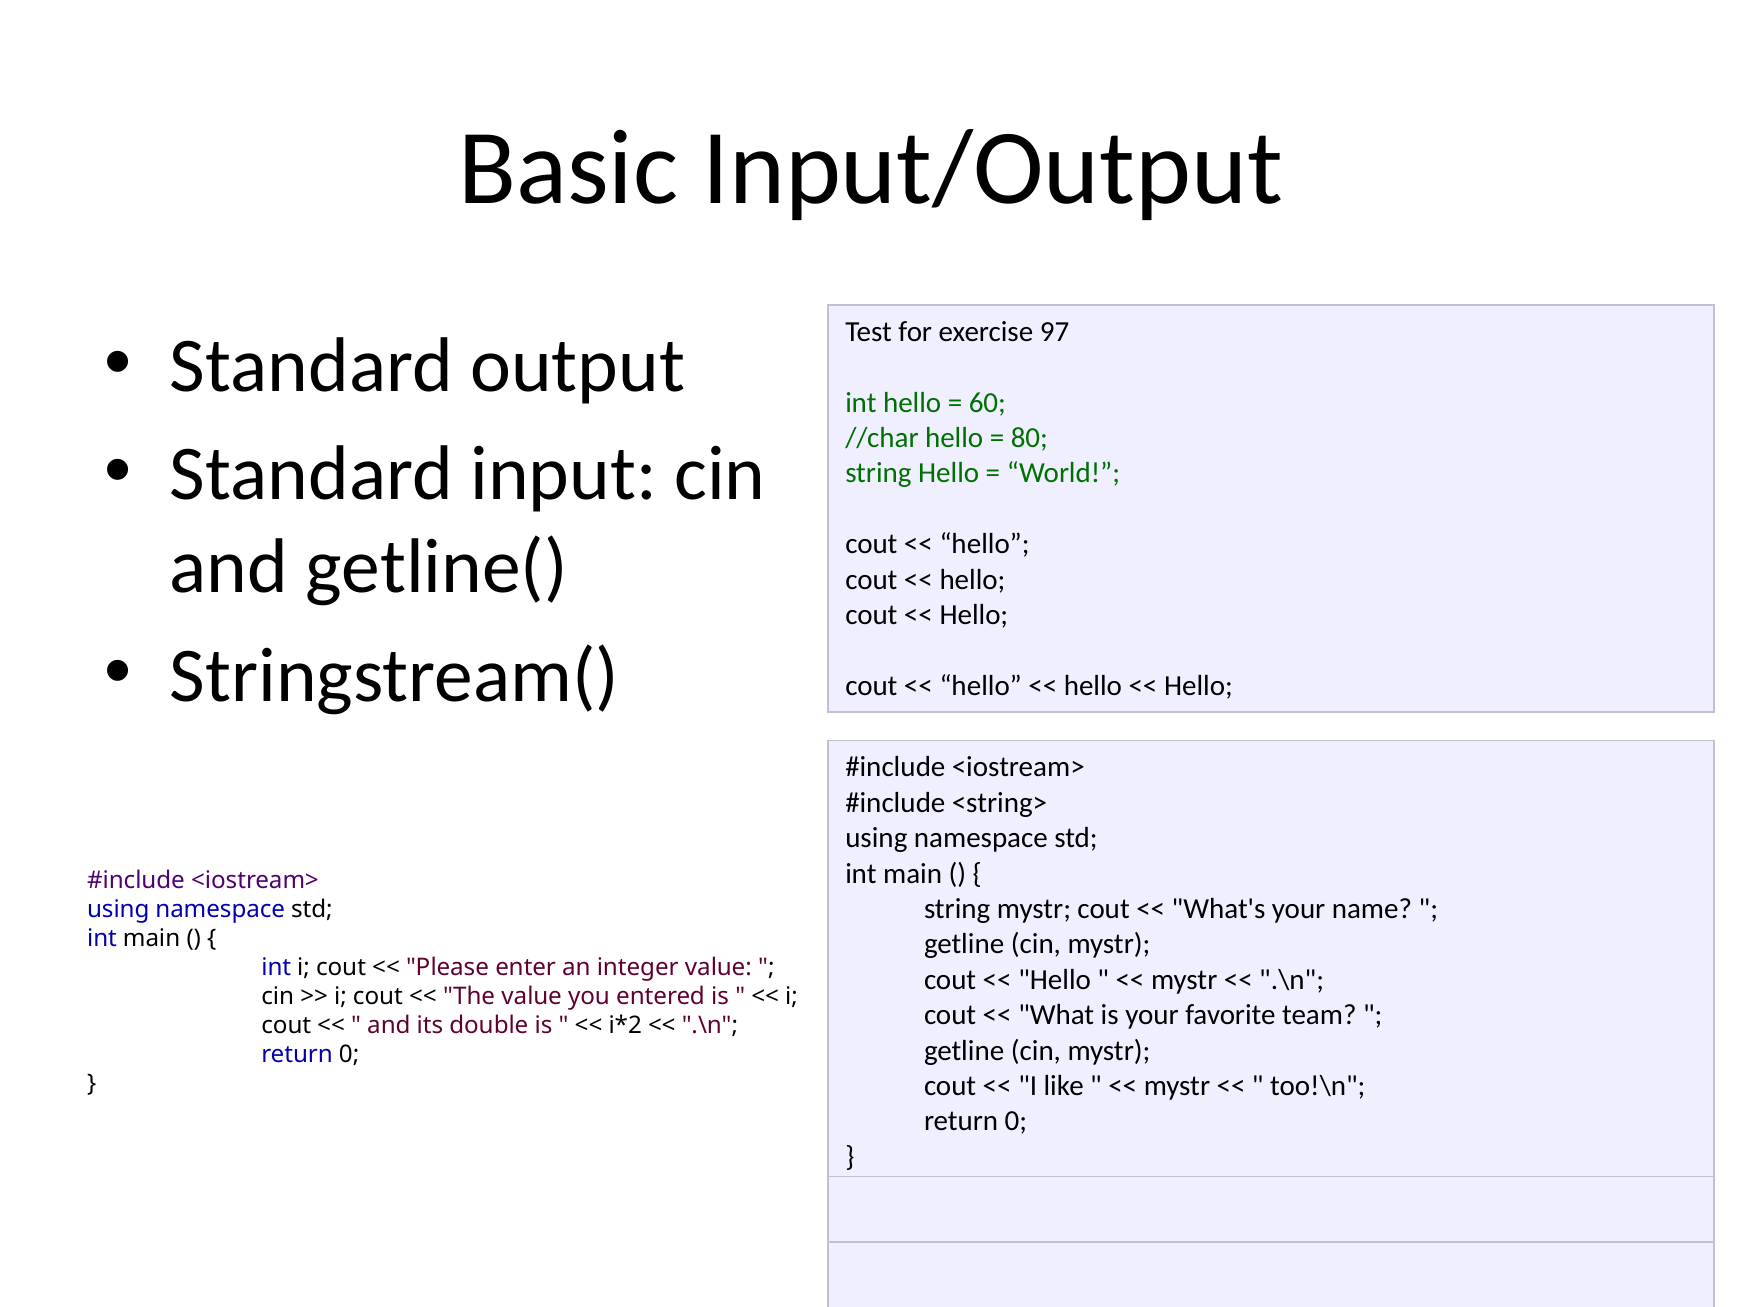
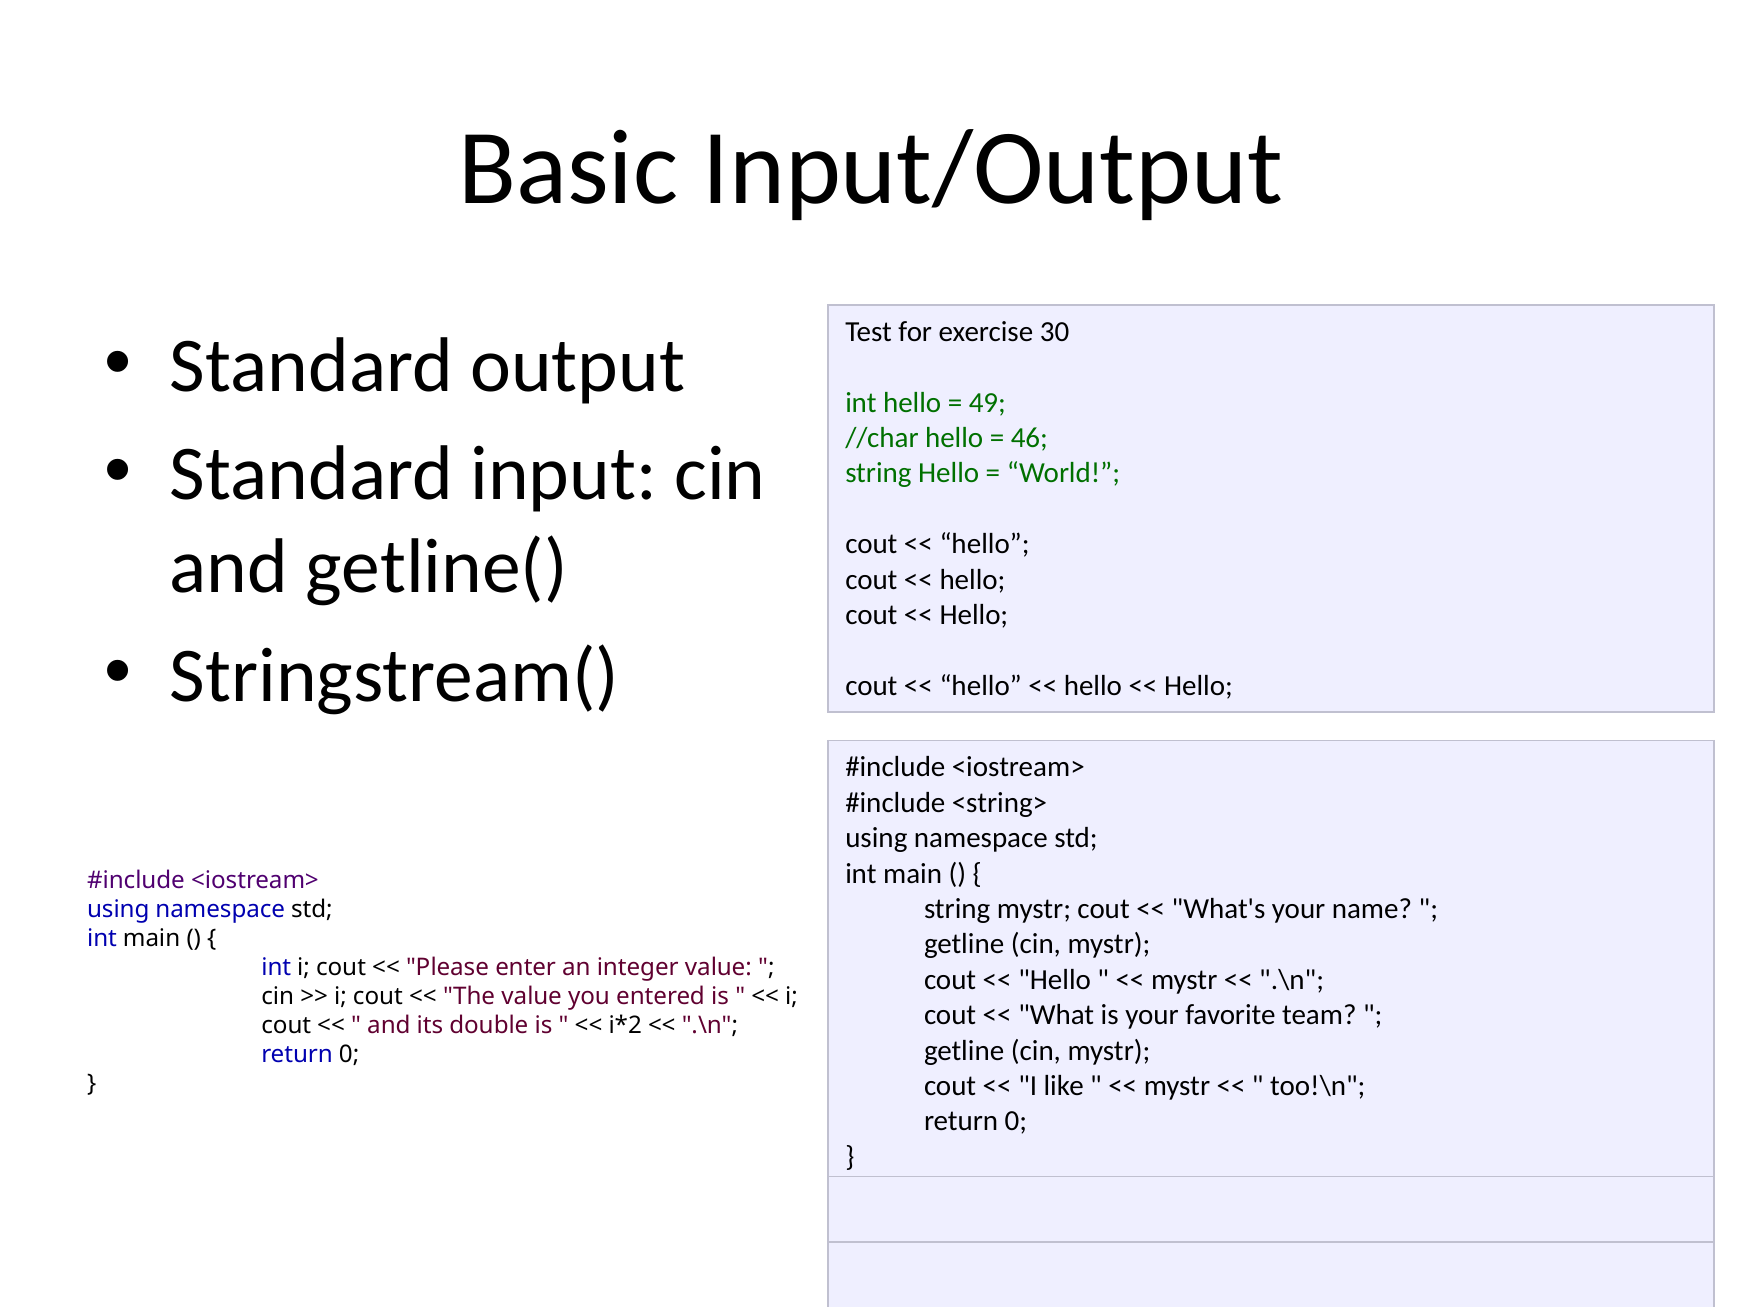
97: 97 -> 30
60: 60 -> 49
80: 80 -> 46
